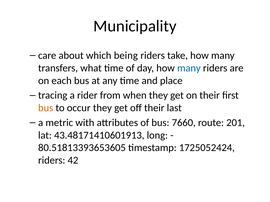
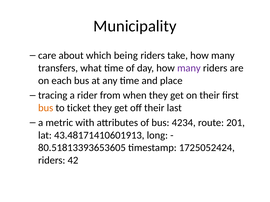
many at (189, 68) colour: blue -> purple
occur: occur -> ticket
7660: 7660 -> 4234
